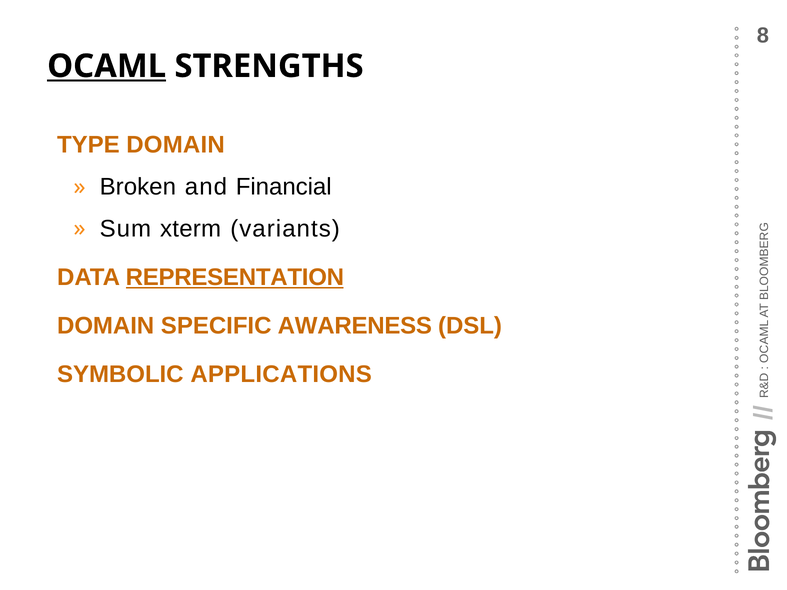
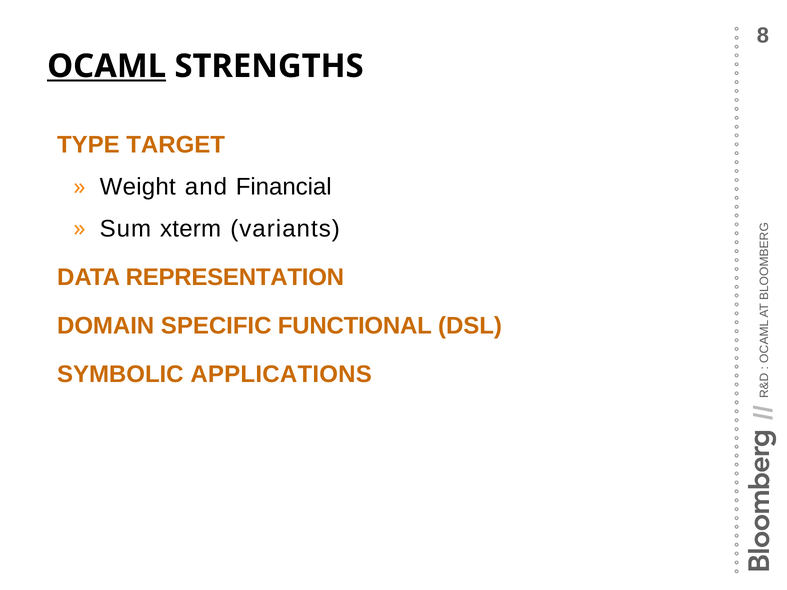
TYPE DOMAIN: DOMAIN -> TARGET
Broken: Broken -> Weight
REPRESENTATION underline: present -> none
AWARENESS: AWARENESS -> FUNCTIONAL
